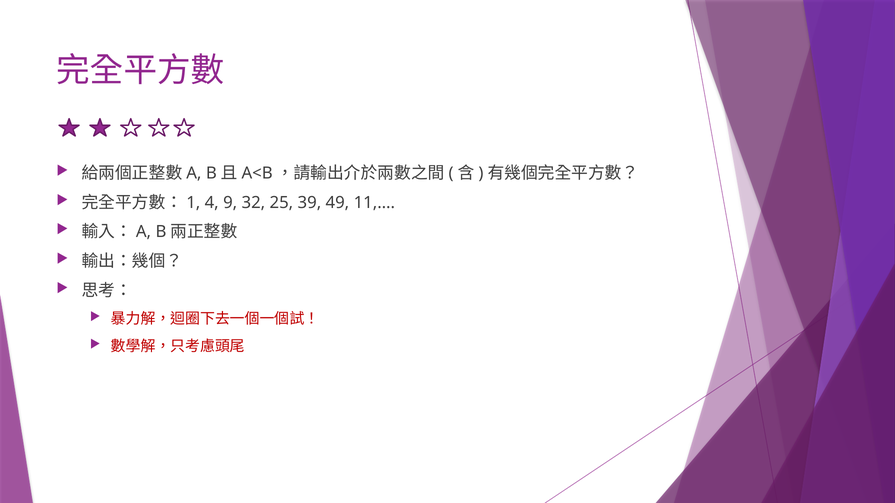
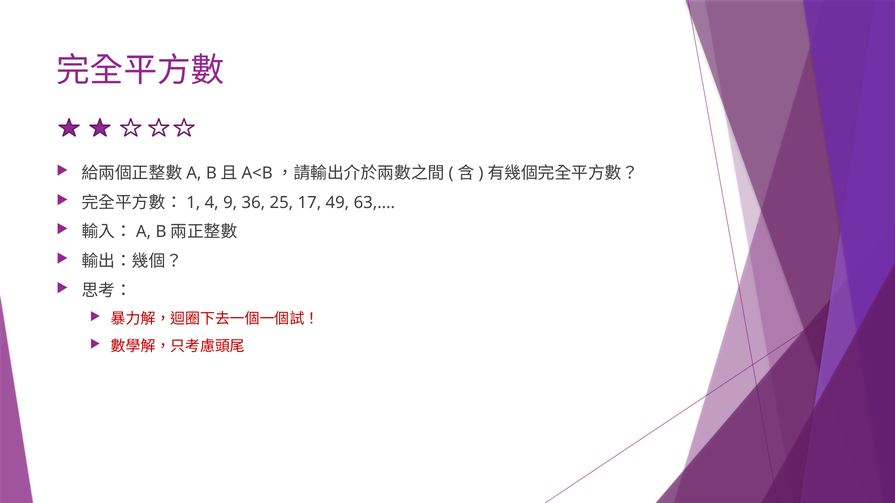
32: 32 -> 36
39: 39 -> 17
11,…: 11,… -> 63,…
